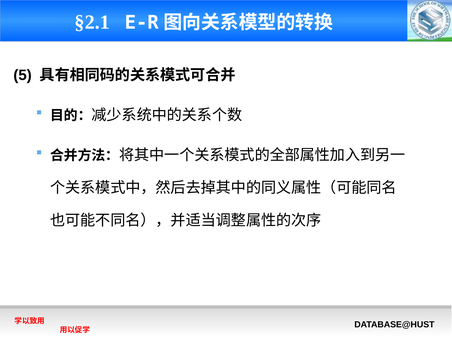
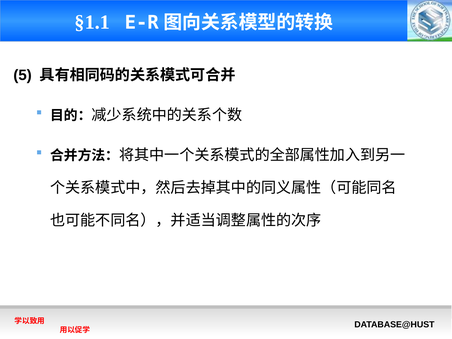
§2.1: §2.1 -> §1.1
